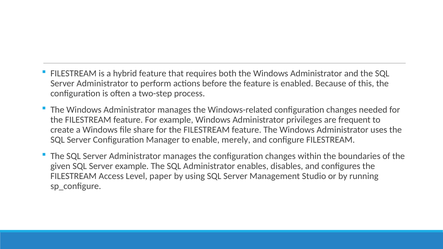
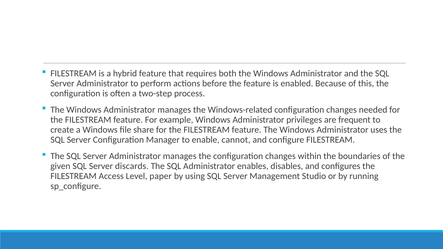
merely: merely -> cannot
Server example: example -> discards
